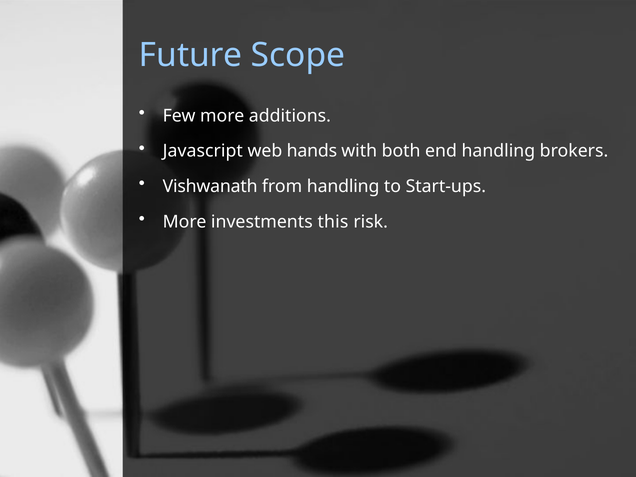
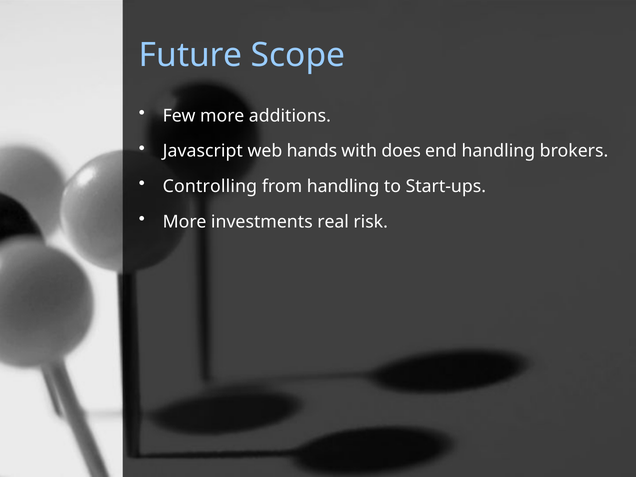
both: both -> does
Vishwanath: Vishwanath -> Controlling
this: this -> real
